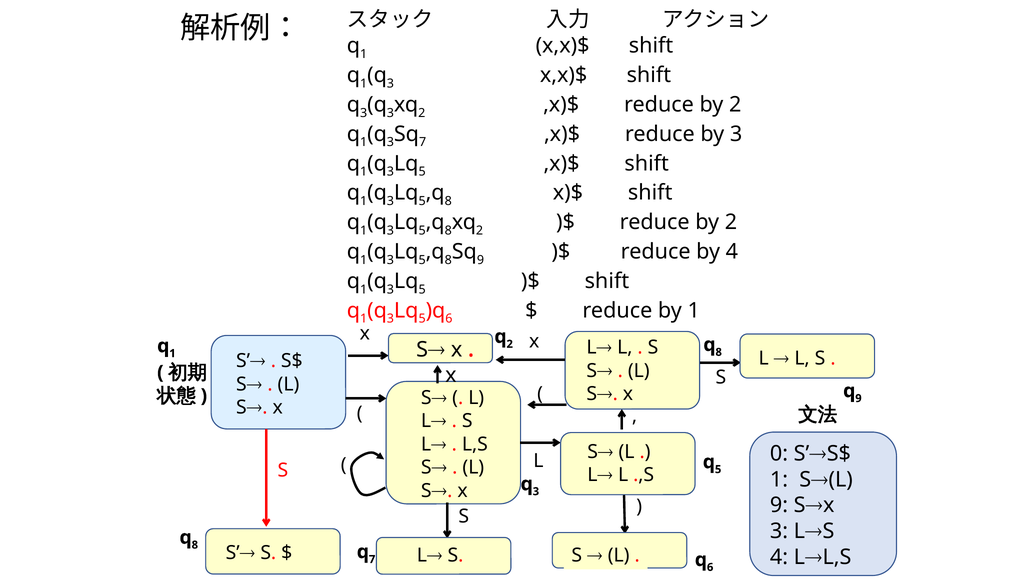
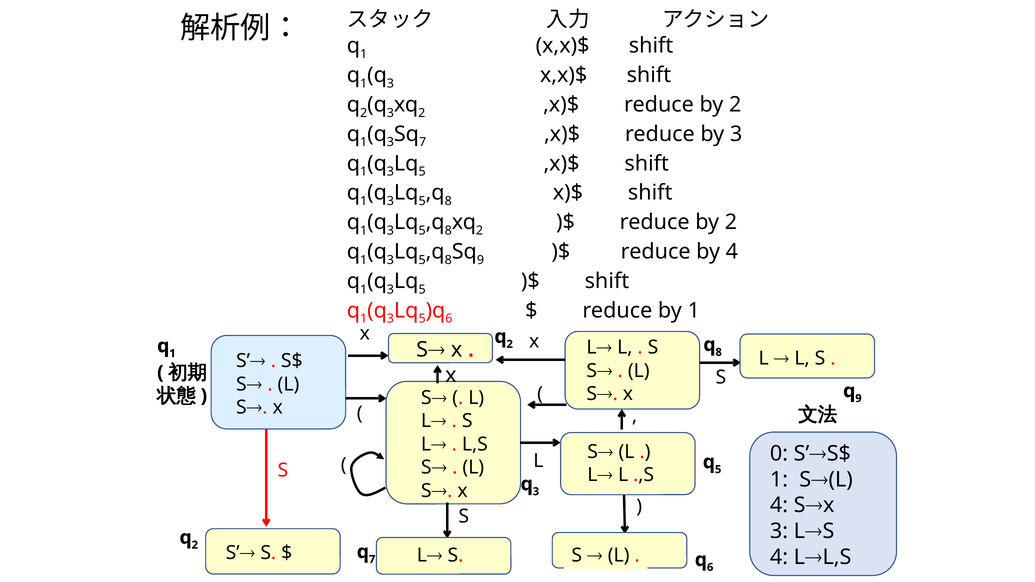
3 at (364, 113): 3 -> 2
9 at (779, 505): 9 -> 4
8 at (195, 545): 8 -> 2
